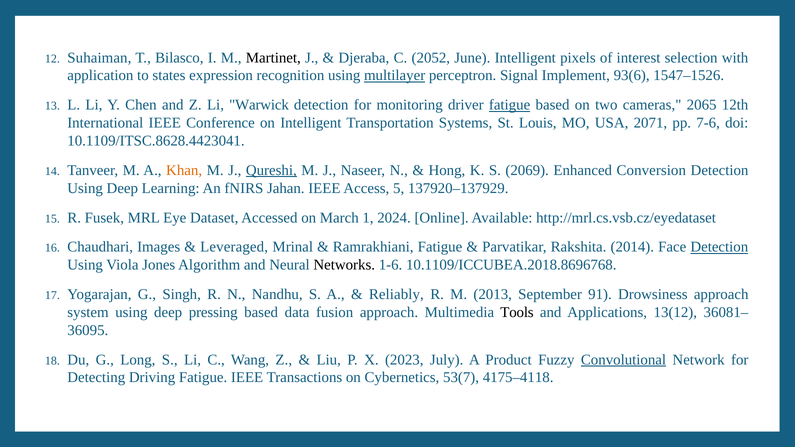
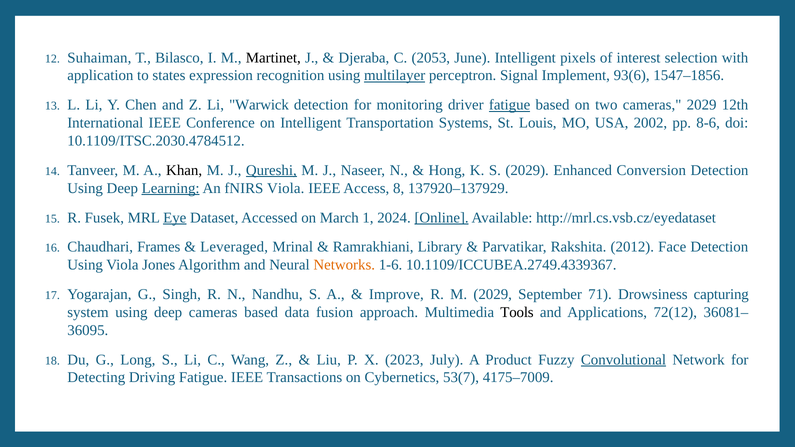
2052: 2052 -> 2053
1547–1526: 1547–1526 -> 1547–1856
cameras 2065: 2065 -> 2029
2071: 2071 -> 2002
7-6: 7-6 -> 8-6
10.1109/ITSC.8628.4423041: 10.1109/ITSC.8628.4423041 -> 10.1109/ITSC.2030.4784512
Khan colour: orange -> black
S 2069: 2069 -> 2029
Learning underline: none -> present
fNIRS Jahan: Jahan -> Viola
5: 5 -> 8
Eye underline: none -> present
Online underline: none -> present
Images: Images -> Frames
Ramrakhiani Fatigue: Fatigue -> Library
2014: 2014 -> 2012
Detection at (719, 247) underline: present -> none
Networks colour: black -> orange
10.1109/ICCUBEA.2018.8696768: 10.1109/ICCUBEA.2018.8696768 -> 10.1109/ICCUBEA.2749.4339367
Reliably: Reliably -> Improve
M 2013: 2013 -> 2029
91: 91 -> 71
Drowsiness approach: approach -> capturing
deep pressing: pressing -> cameras
13(12: 13(12 -> 72(12
4175–4118: 4175–4118 -> 4175–7009
